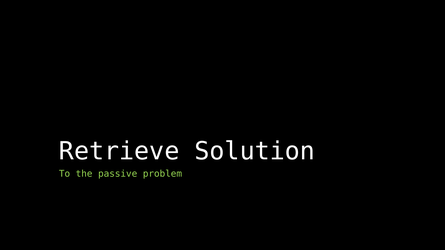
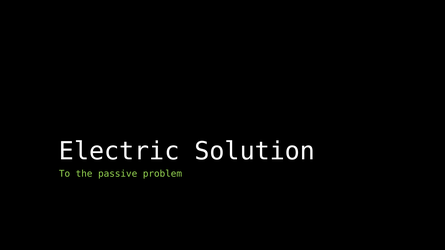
Retrieve: Retrieve -> Electric
